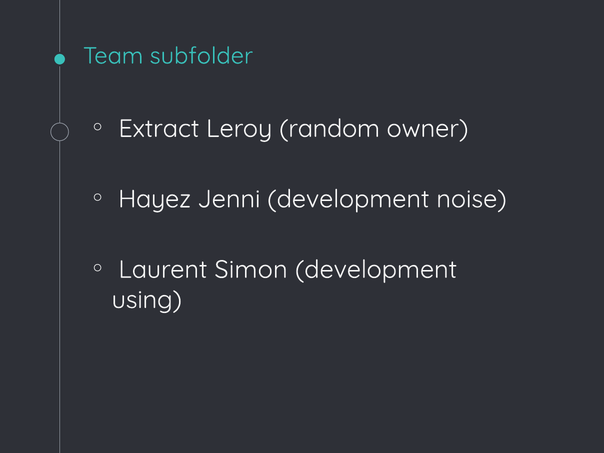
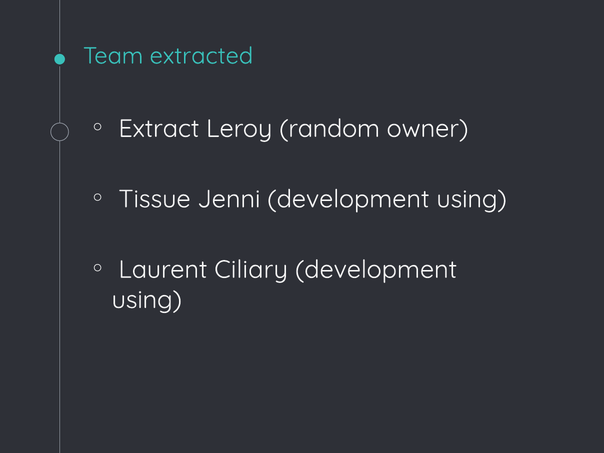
subfolder: subfolder -> extracted
Hayez: Hayez -> Tissue
Jenni development noise: noise -> using
Simon: Simon -> Ciliary
